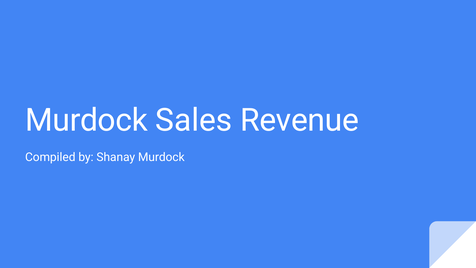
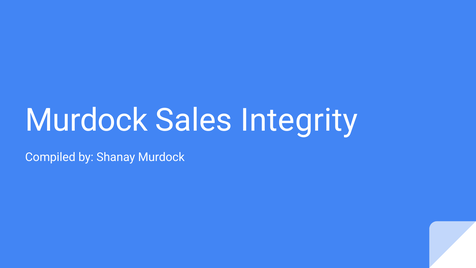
Revenue: Revenue -> Integrity
